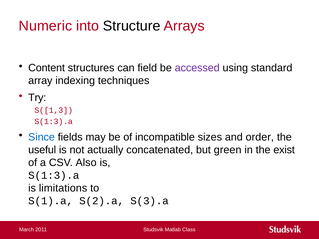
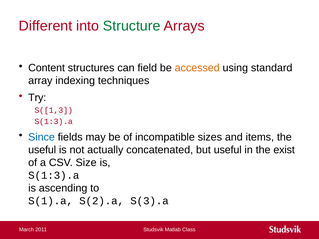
Numeric: Numeric -> Different
Structure colour: black -> green
accessed colour: purple -> orange
order: order -> items
but green: green -> useful
Also: Also -> Size
limitations: limitations -> ascending
